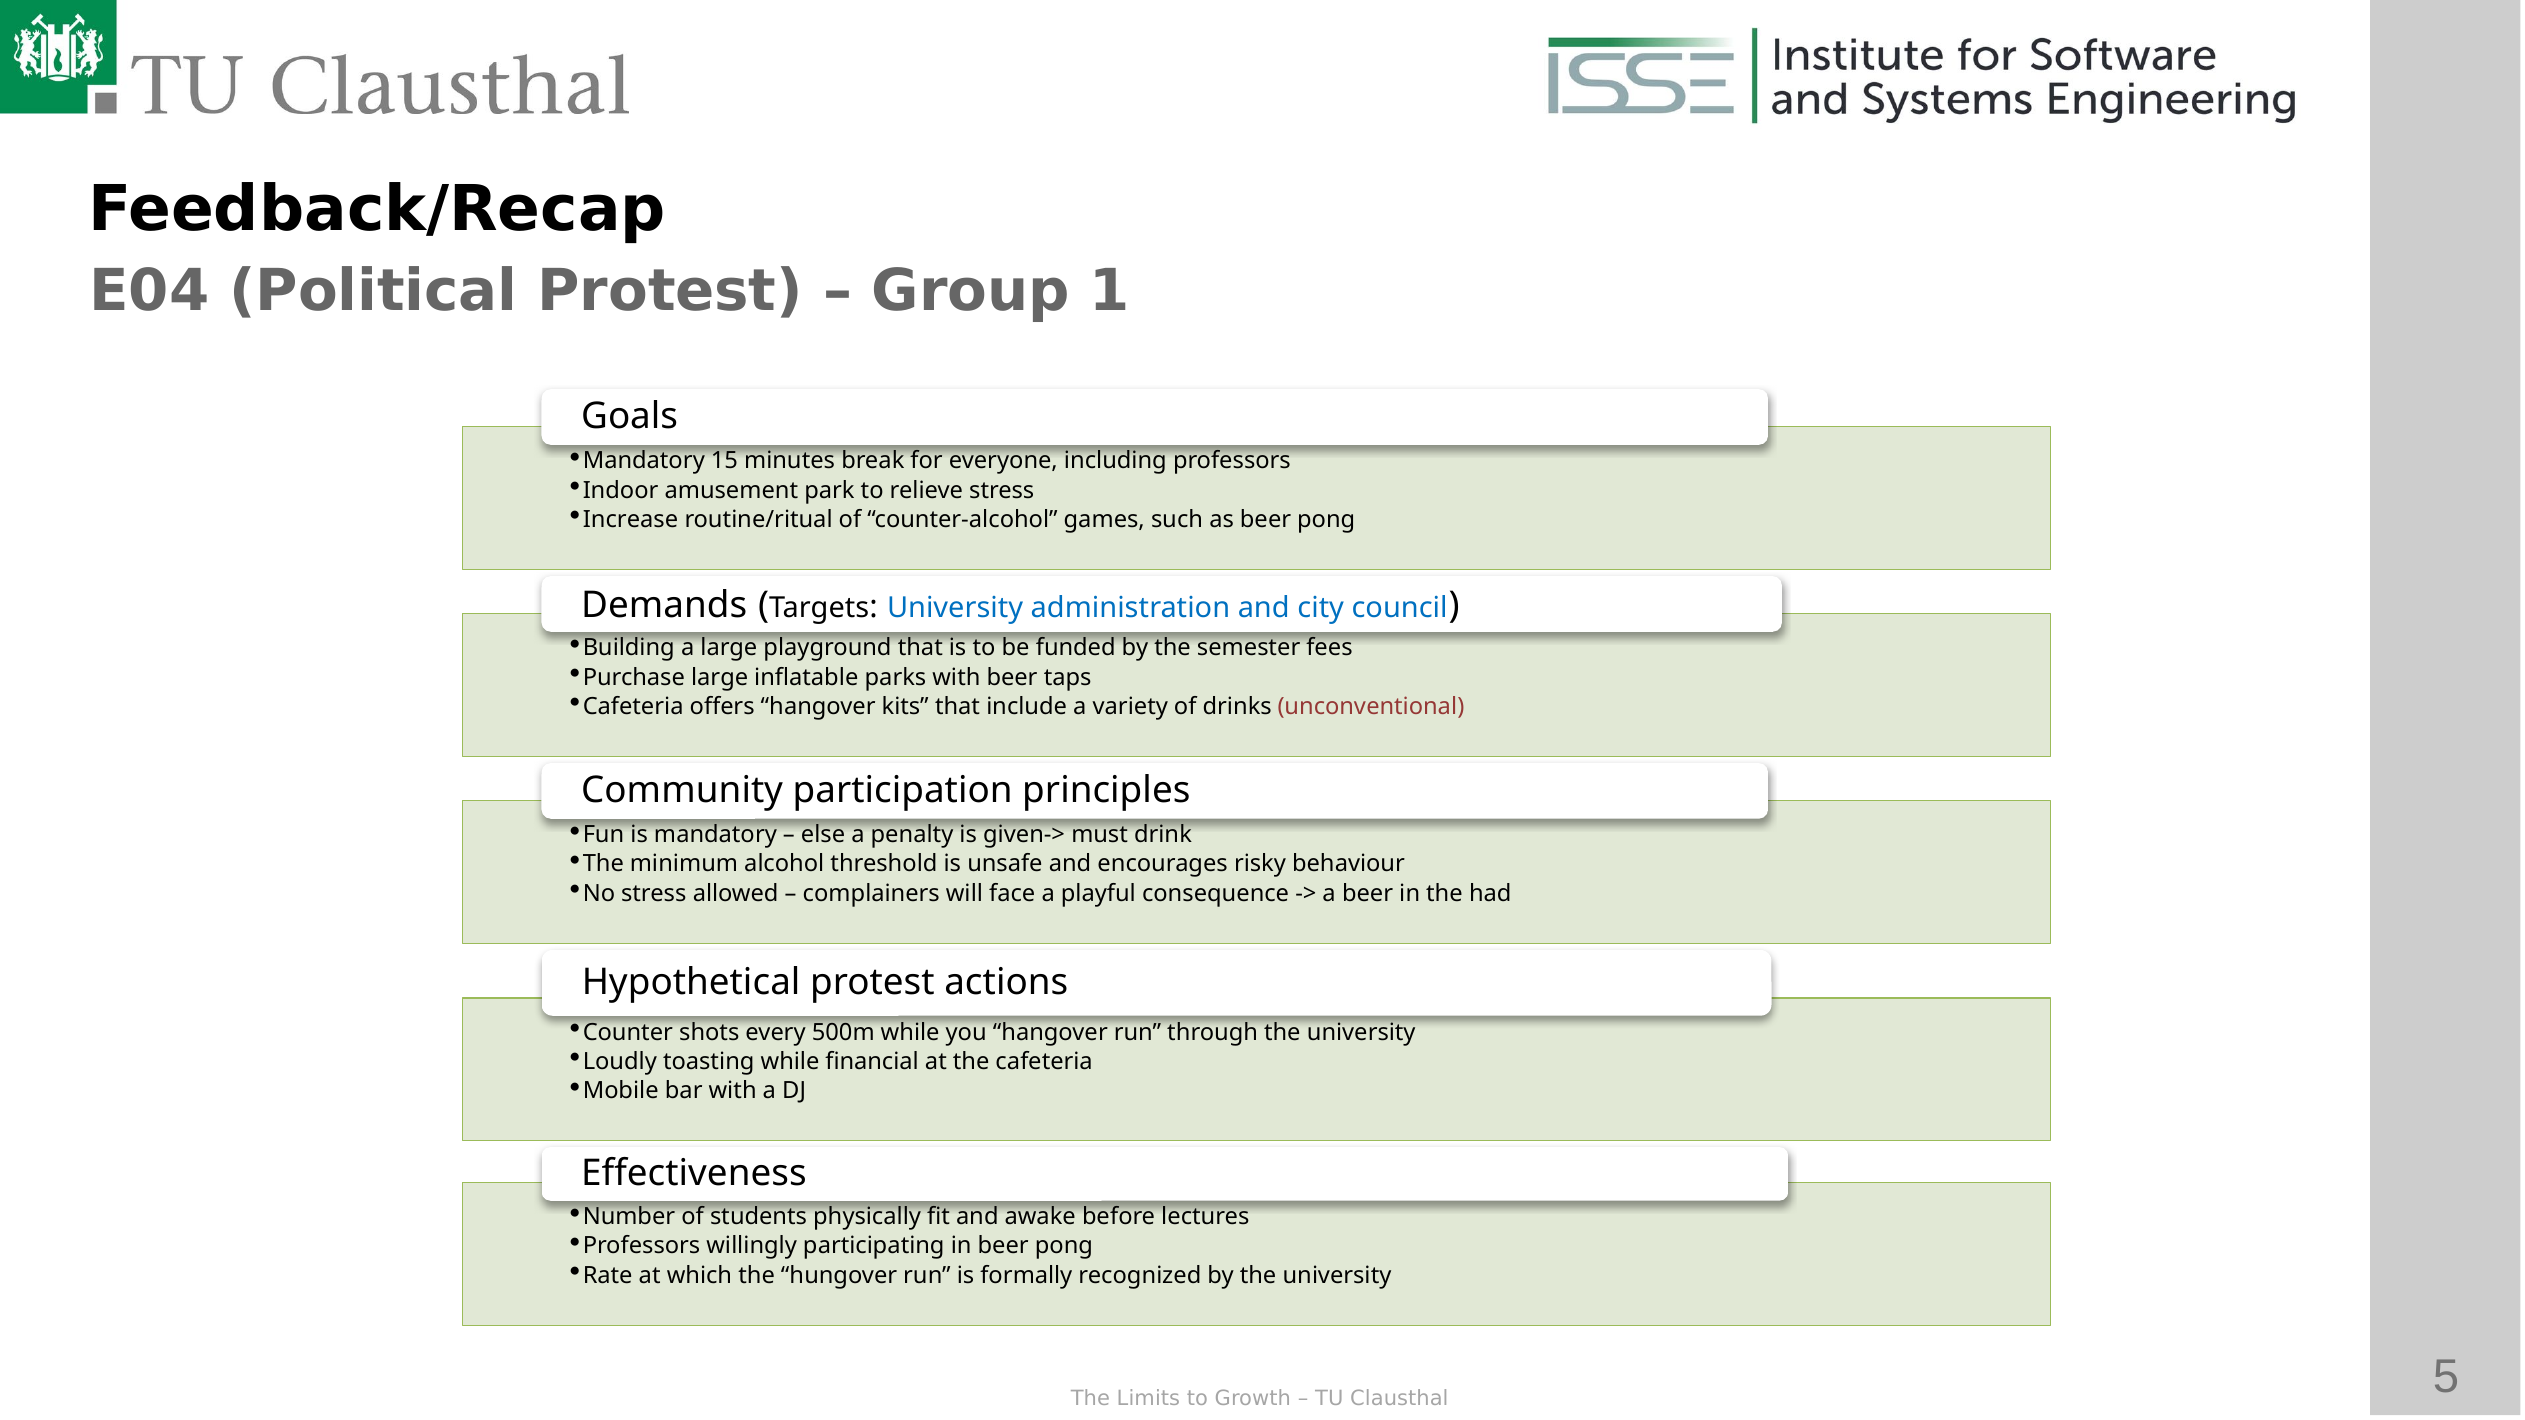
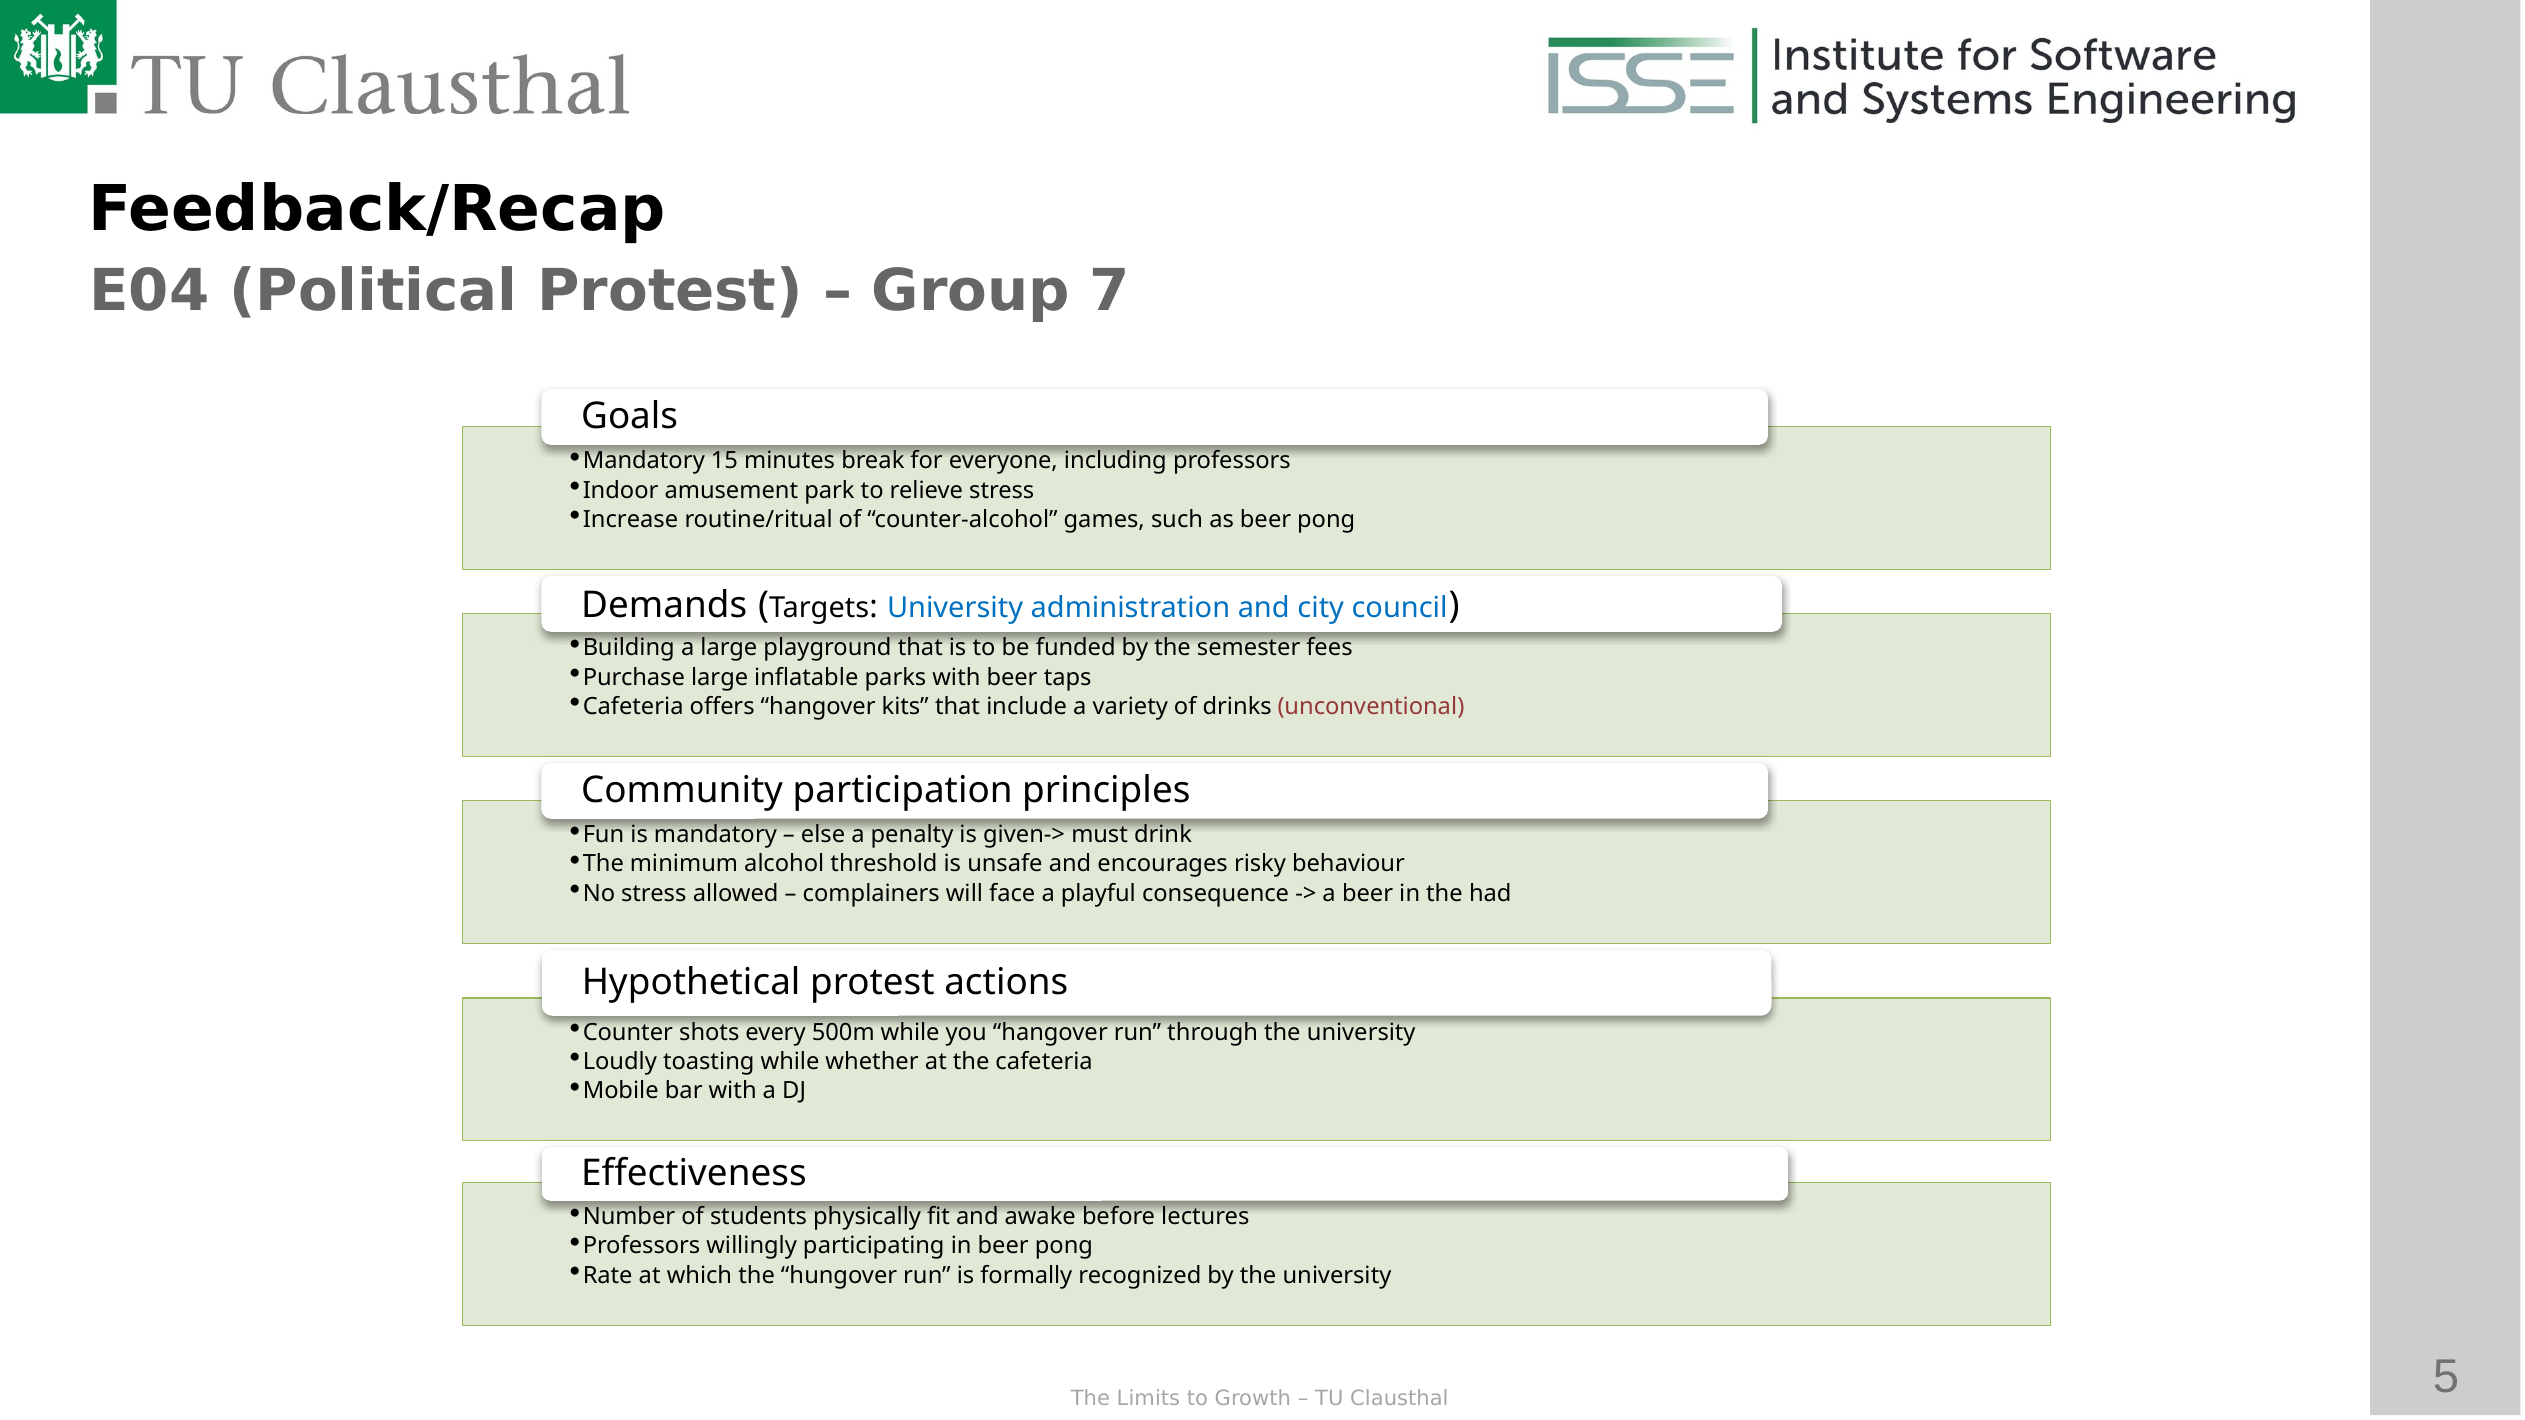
1: 1 -> 7
financial: financial -> whether
